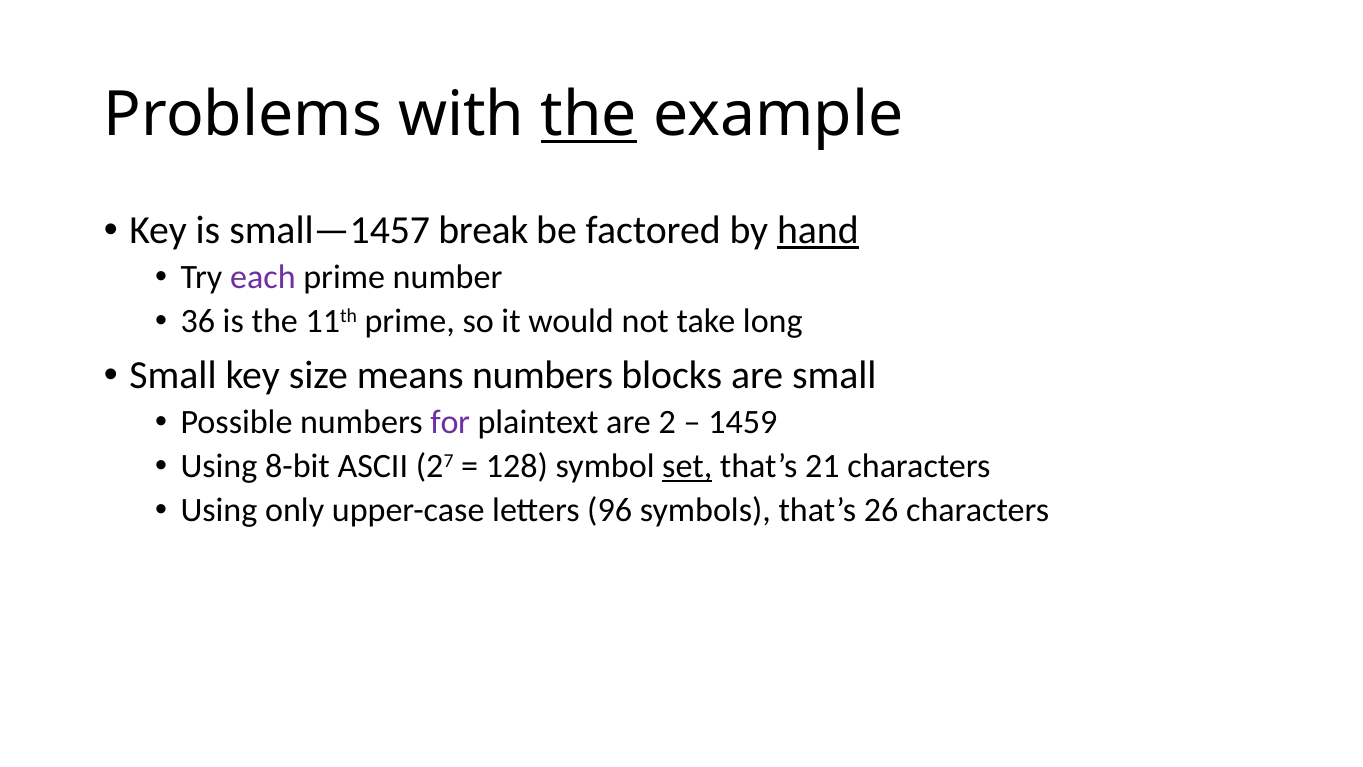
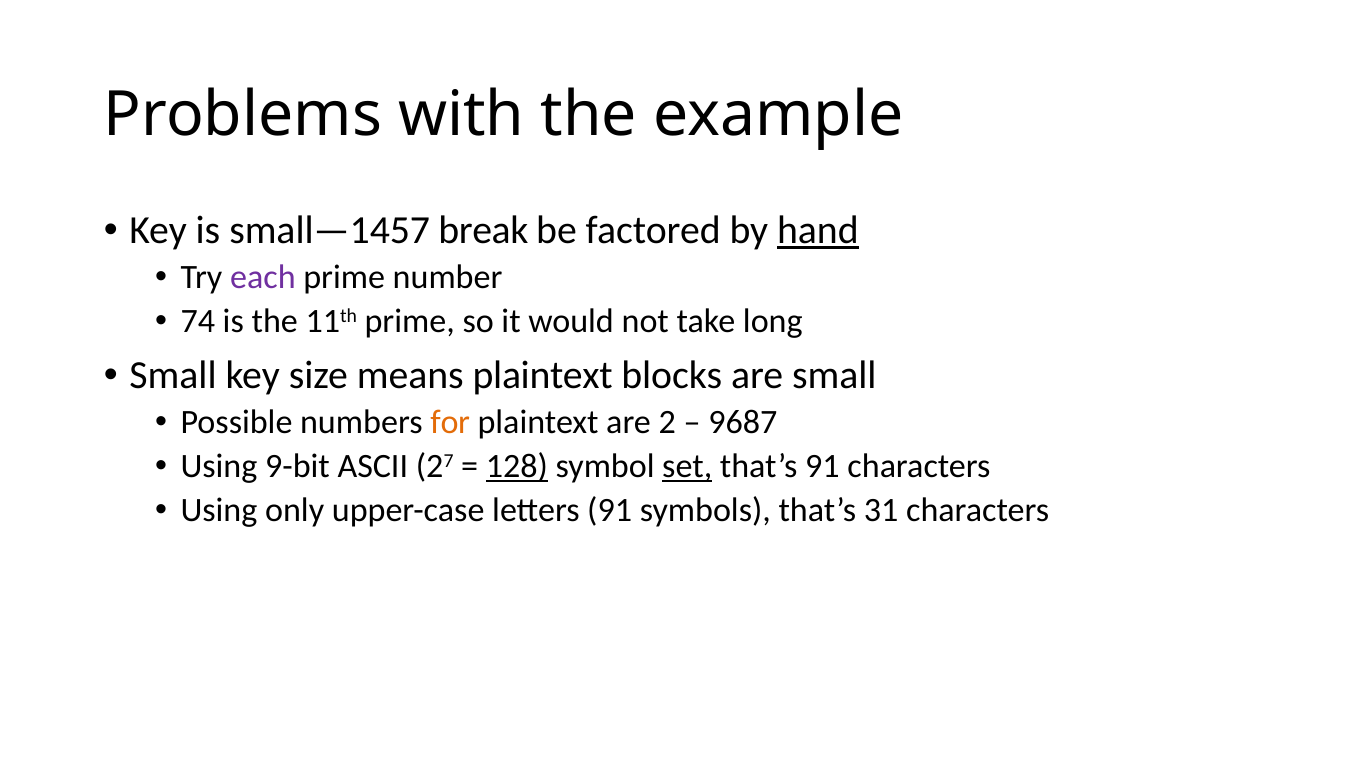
the at (589, 114) underline: present -> none
36: 36 -> 74
means numbers: numbers -> plaintext
for colour: purple -> orange
1459: 1459 -> 9687
8-bit: 8-bit -> 9-bit
128 underline: none -> present
that’s 21: 21 -> 91
letters 96: 96 -> 91
26: 26 -> 31
